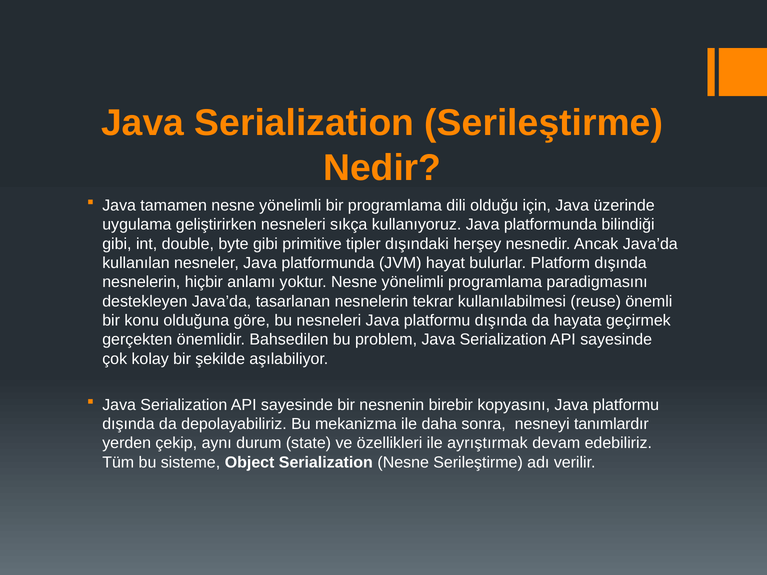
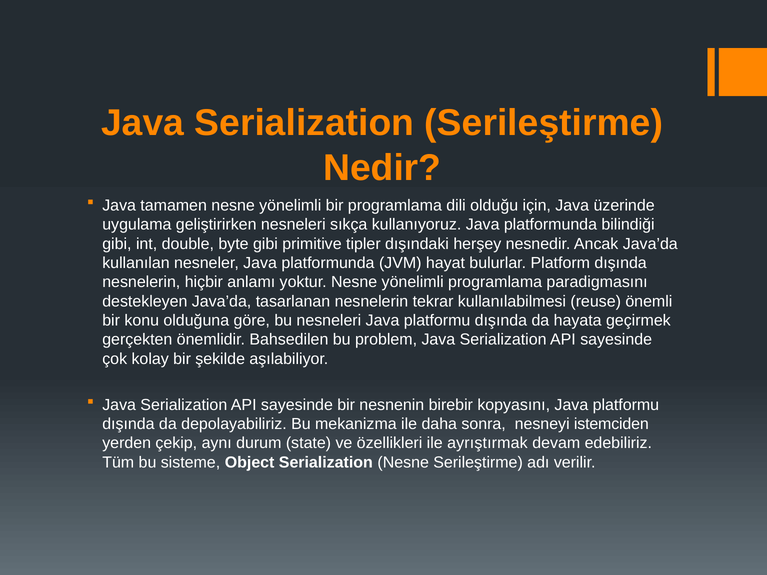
tanımlardır: tanımlardır -> istemciden
